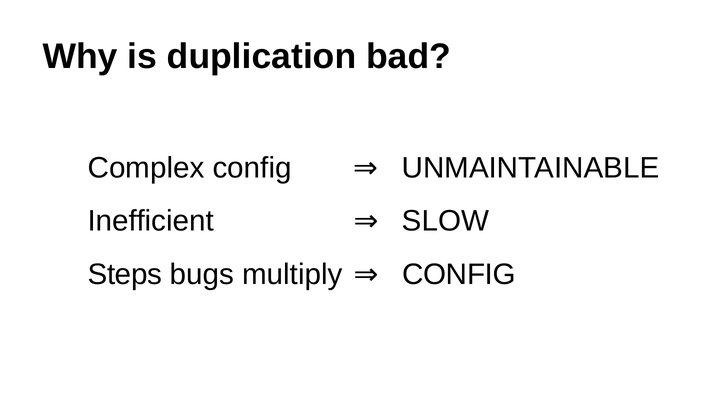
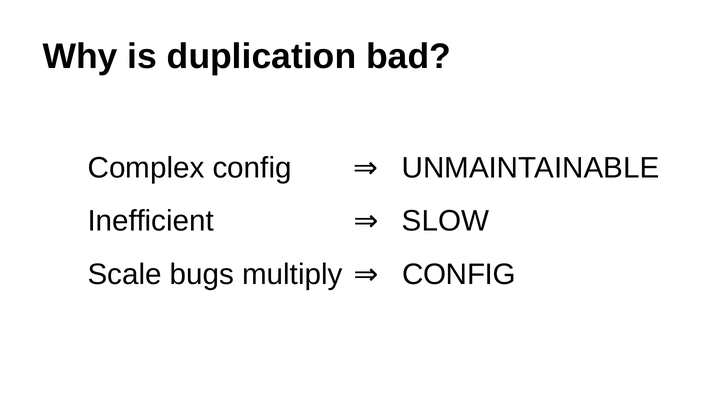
Steps: Steps -> Scale
